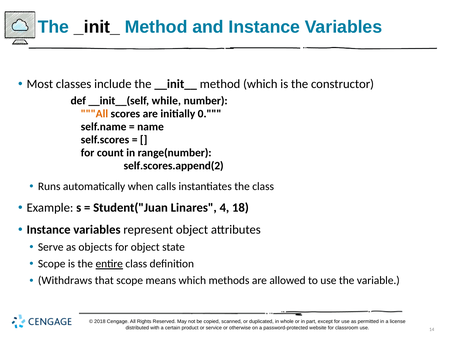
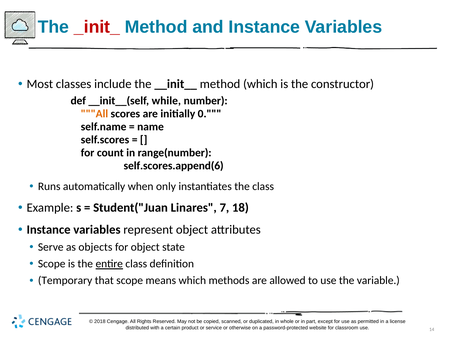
_init_ colour: black -> red
self.scores.append(2: self.scores.append(2 -> self.scores.append(6
calls: calls -> only
4: 4 -> 7
Withdraws: Withdraws -> Temporary
